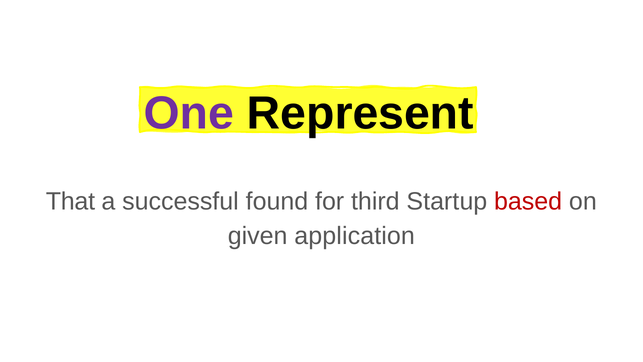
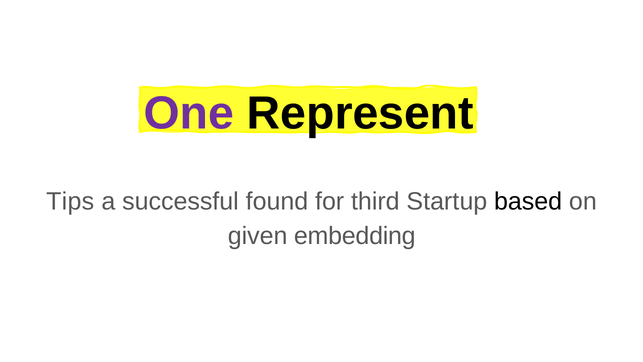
That: That -> Tips
based colour: red -> black
application: application -> embedding
